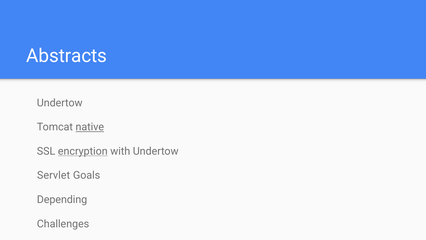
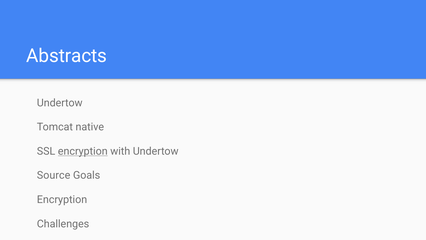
native underline: present -> none
Servlet: Servlet -> Source
Depending at (62, 199): Depending -> Encryption
